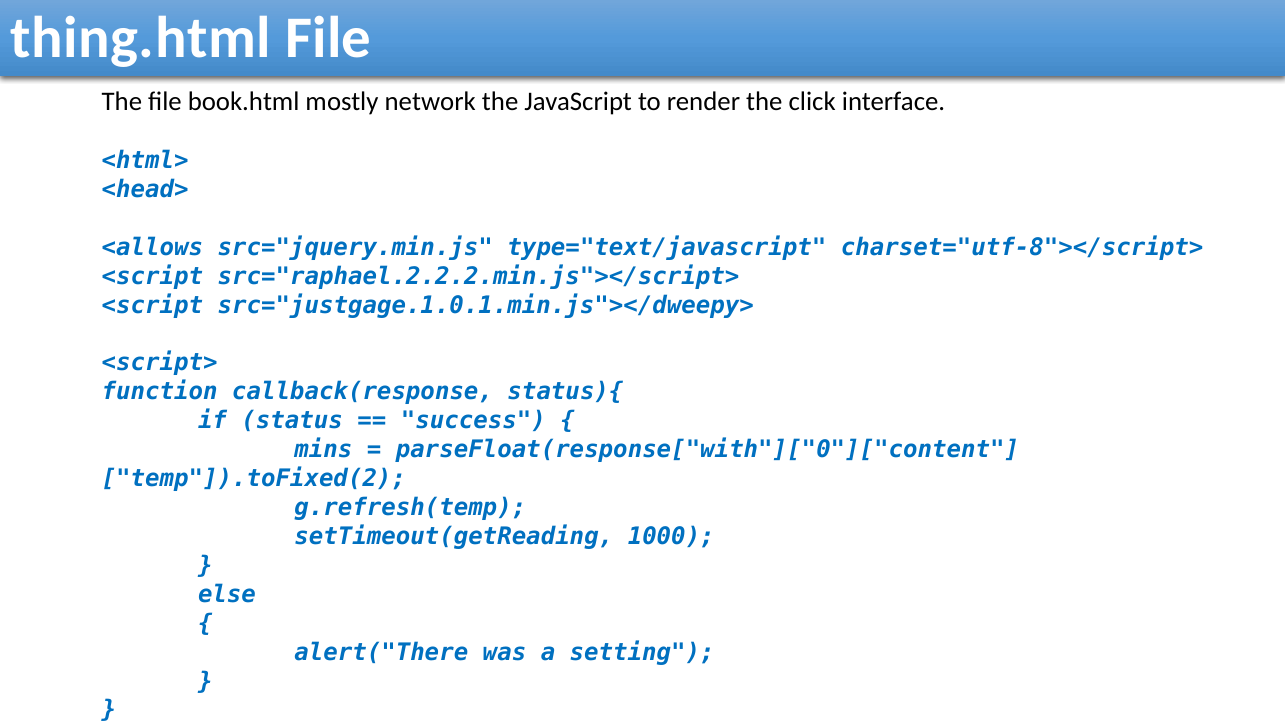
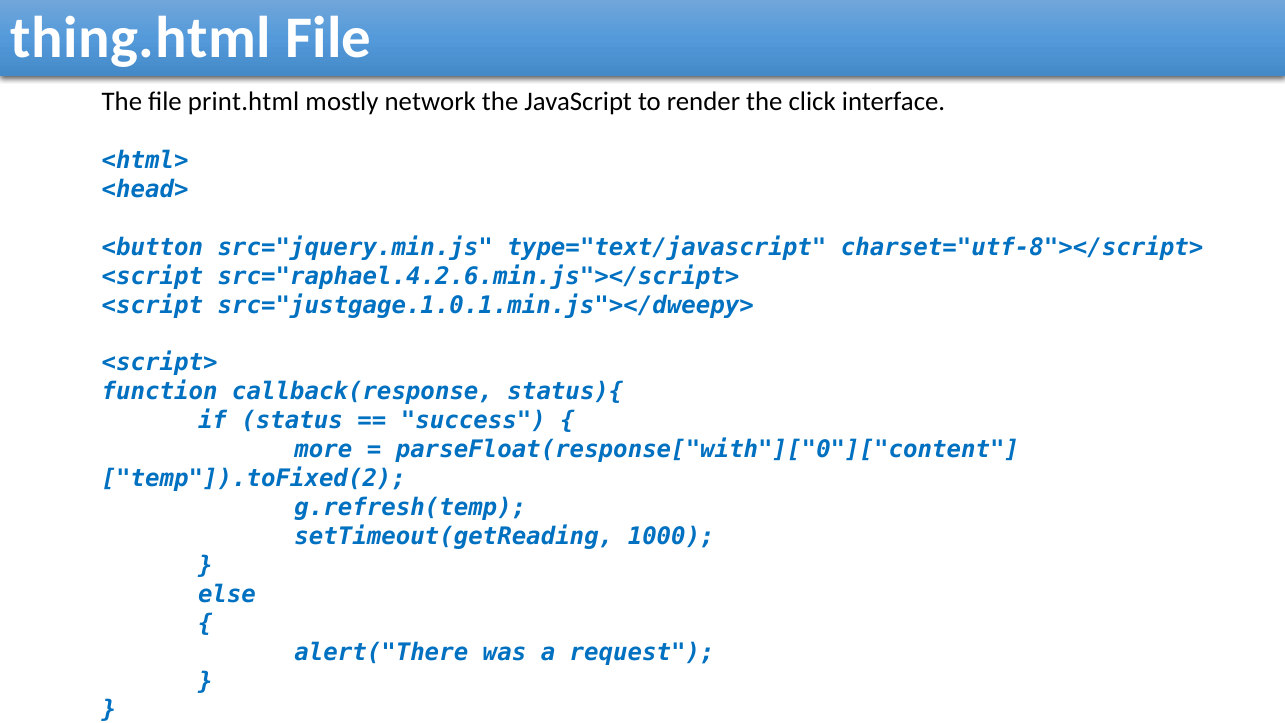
book.html: book.html -> print.html
<allows: <allows -> <button
src="raphael.2.2.2.min.js"></script>: src="raphael.2.2.2.min.js"></script> -> src="raphael.4.2.6.min.js"></script>
mins: mins -> more
setting: setting -> request
